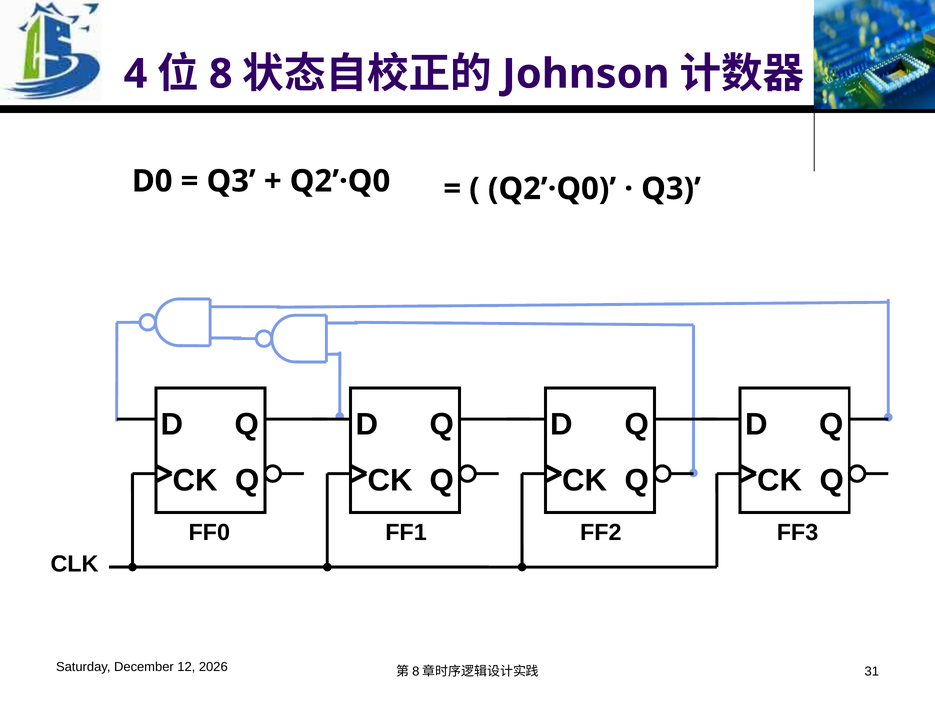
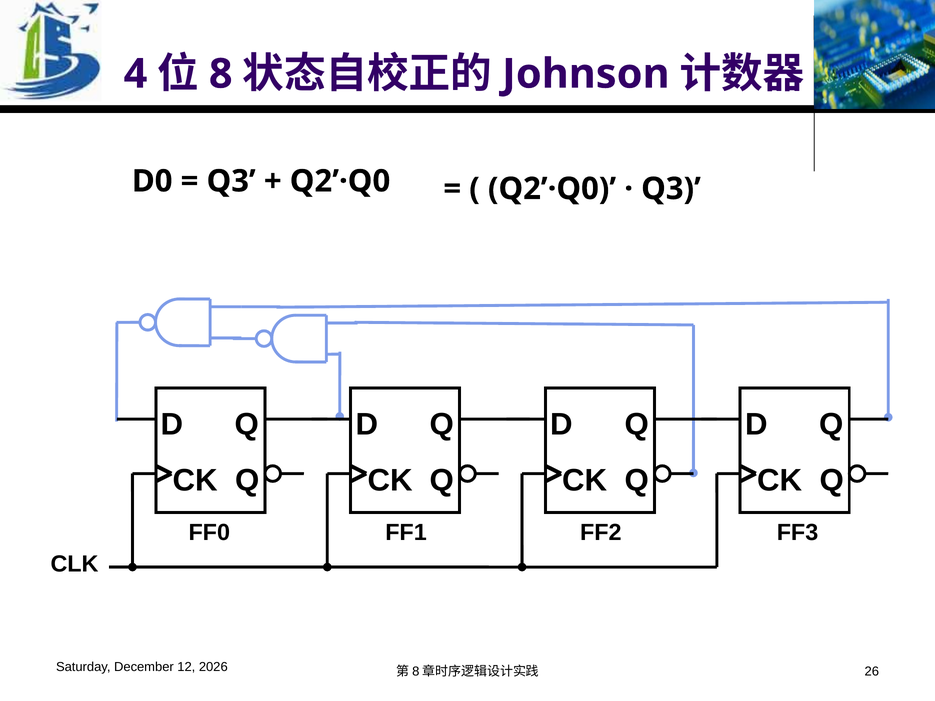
31: 31 -> 26
